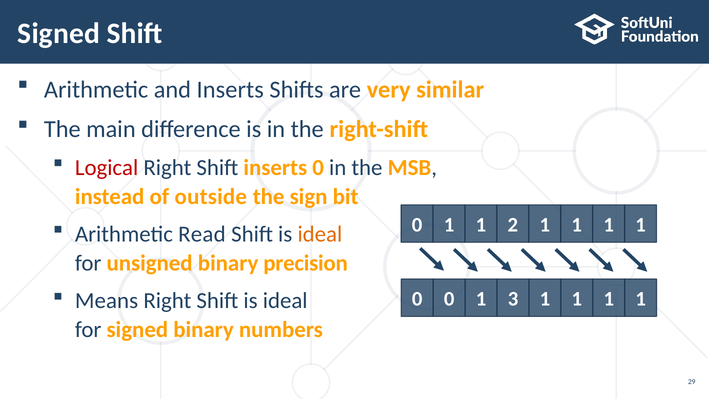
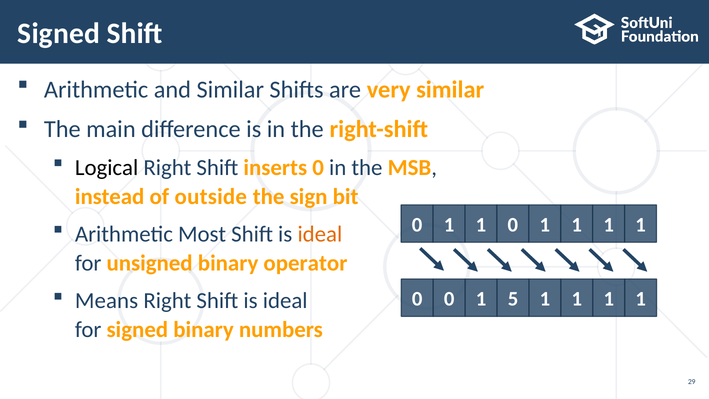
and Inserts: Inserts -> Similar
Logical colour: red -> black
0 1 1 2: 2 -> 0
Read: Read -> Most
precision: precision -> operator
3: 3 -> 5
